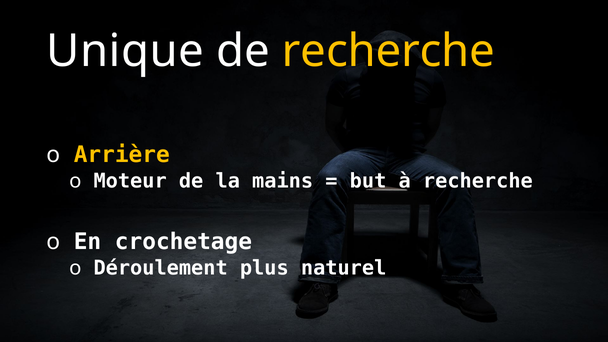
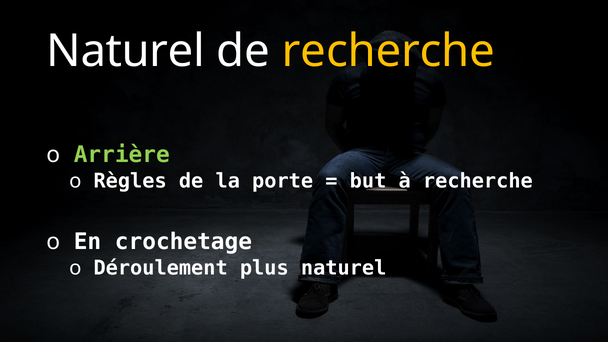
Unique at (125, 51): Unique -> Naturel
Arrière colour: yellow -> light green
Moteur: Moteur -> Règles
mains: mains -> porte
